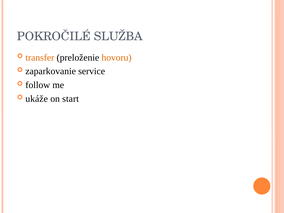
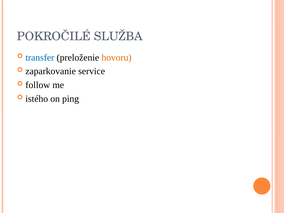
transfer colour: orange -> blue
ukáže: ukáže -> istého
start: start -> ping
